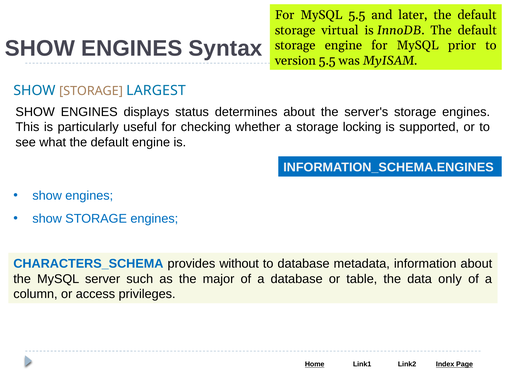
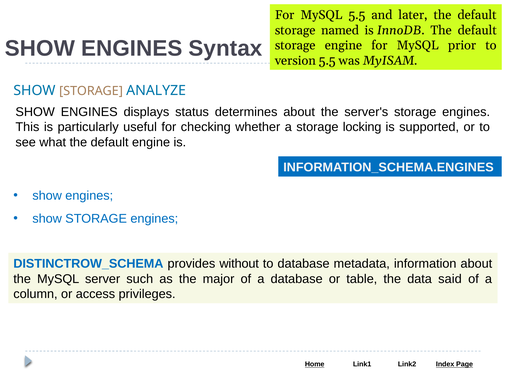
virtual: virtual -> named
LARGEST: LARGEST -> ANALYZE
CHARACTERS_SCHEMA: CHARACTERS_SCHEMA -> DISTINCTROW_SCHEMA
only: only -> said
